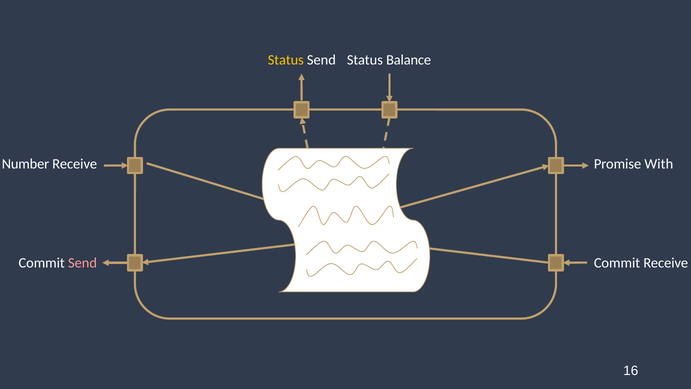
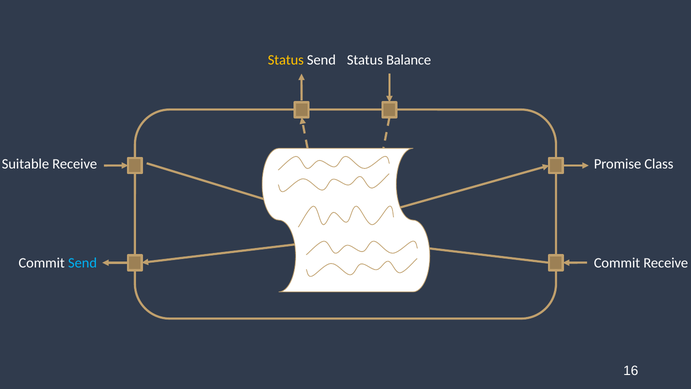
Number: Number -> Suitable
With: With -> Class
Send at (83, 263) colour: pink -> light blue
